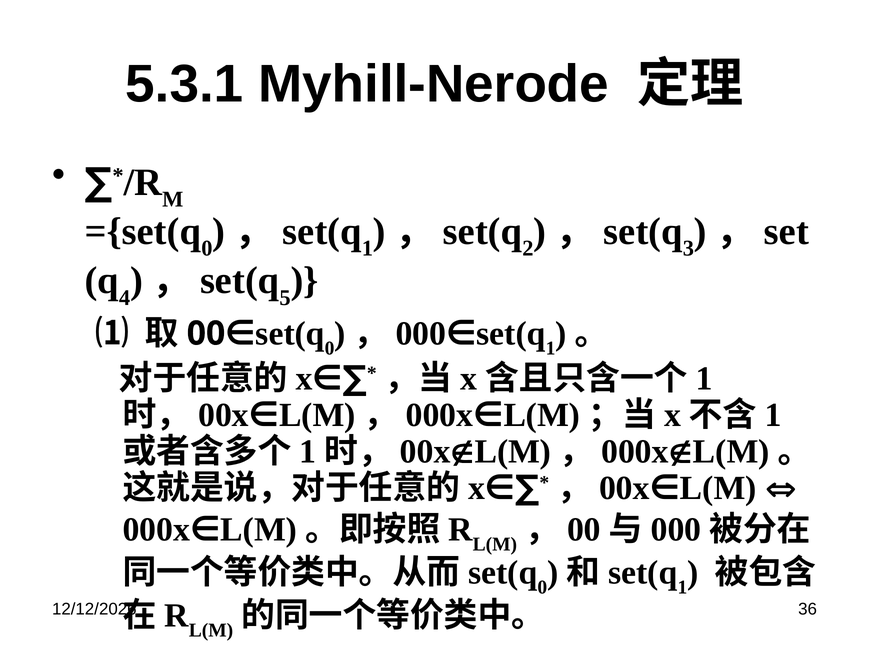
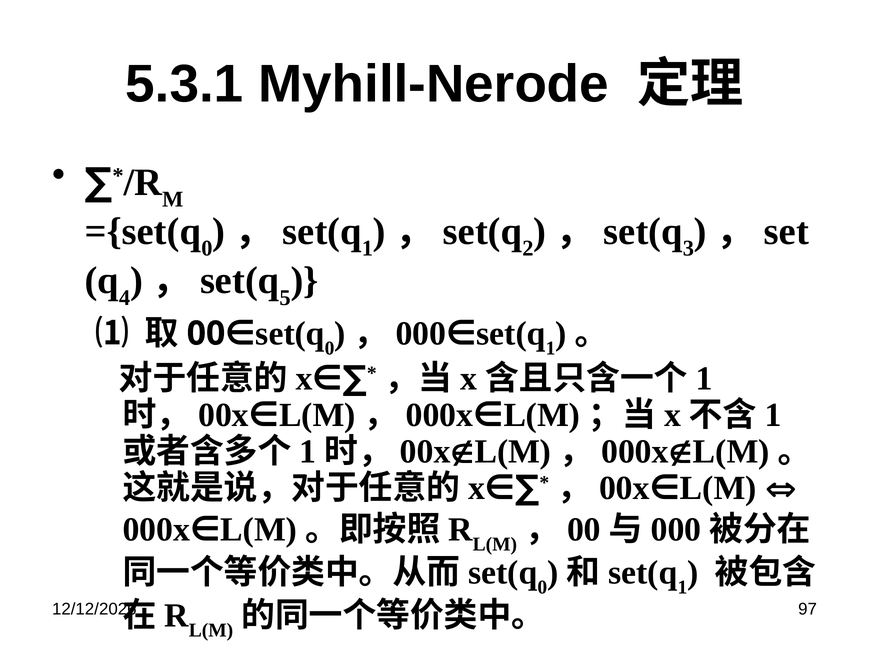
36: 36 -> 97
